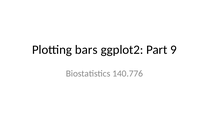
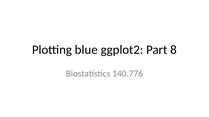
bars: bars -> blue
9: 9 -> 8
